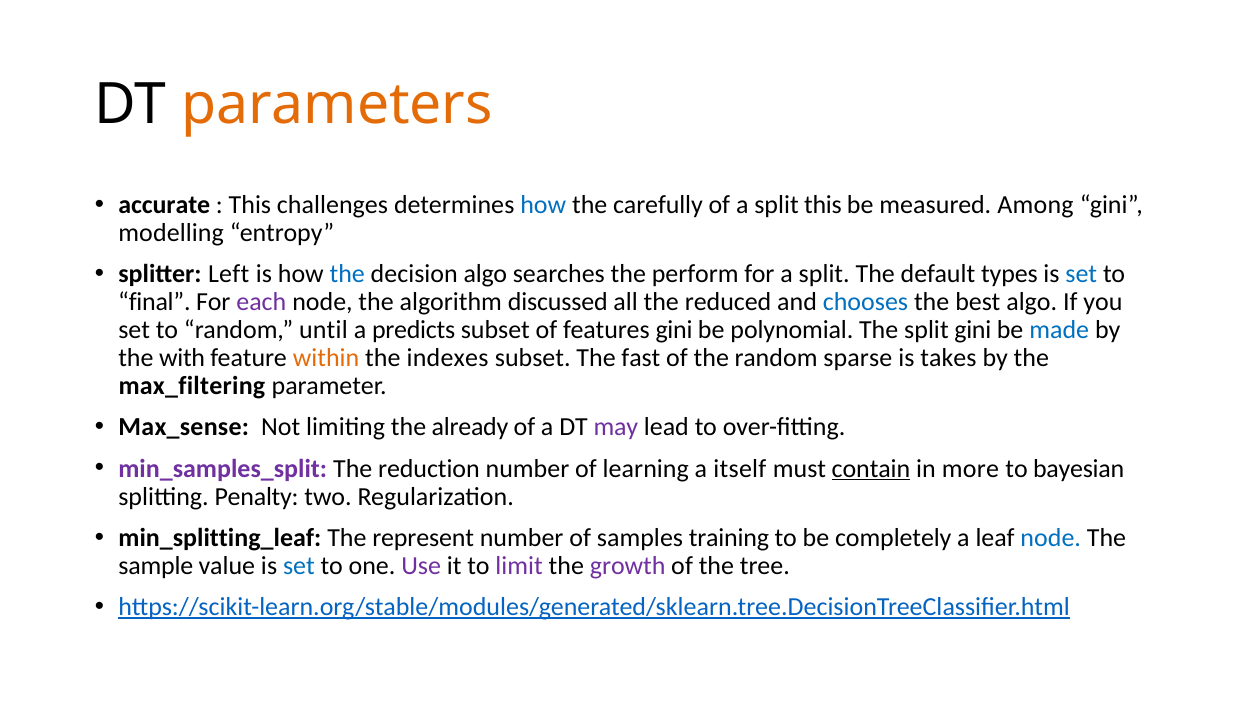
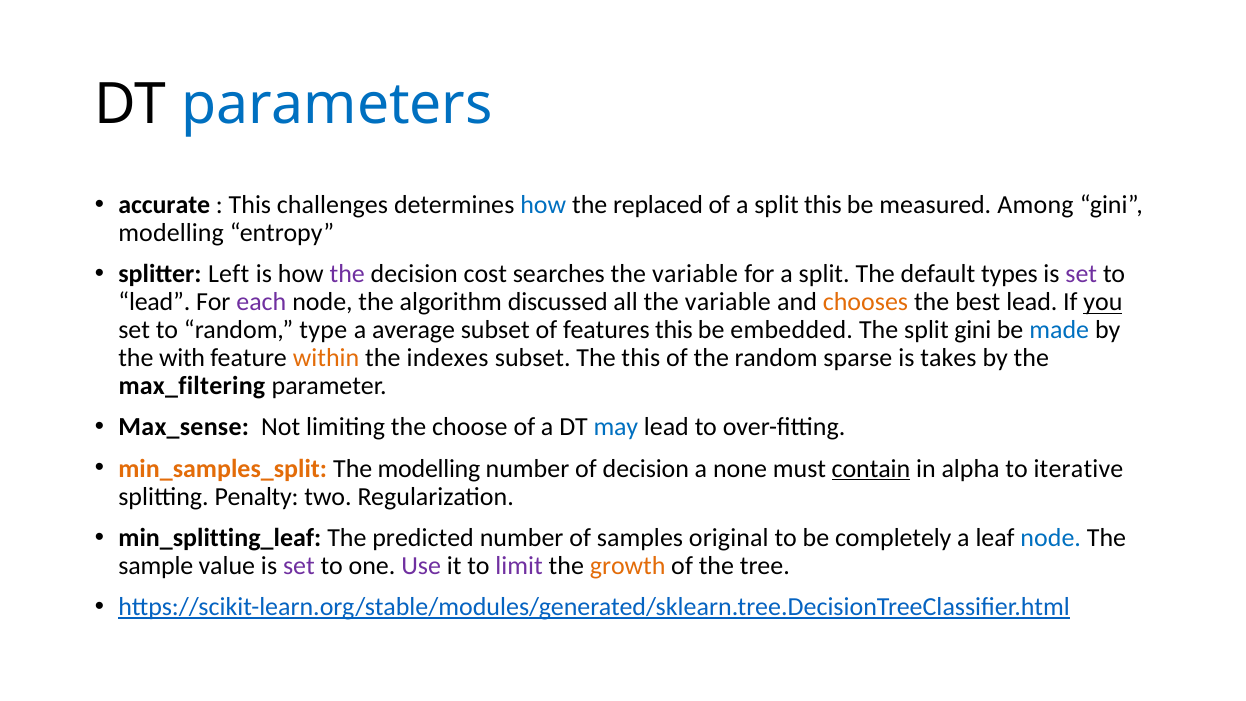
parameters colour: orange -> blue
carefully: carefully -> replaced
the at (347, 274) colour: blue -> purple
decision algo: algo -> cost
searches the perform: perform -> variable
set at (1081, 274) colour: blue -> purple
final at (154, 302): final -> lead
all the reduced: reduced -> variable
chooses colour: blue -> orange
best algo: algo -> lead
you underline: none -> present
until: until -> type
predicts: predicts -> average
features gini: gini -> this
polynomial: polynomial -> embedded
The fast: fast -> this
already: already -> choose
may colour: purple -> blue
min_samples_split colour: purple -> orange
The reduction: reduction -> modelling
of learning: learning -> decision
itself: itself -> none
more: more -> alpha
bayesian: bayesian -> iterative
represent: represent -> predicted
training: training -> original
set at (299, 565) colour: blue -> purple
growth colour: purple -> orange
